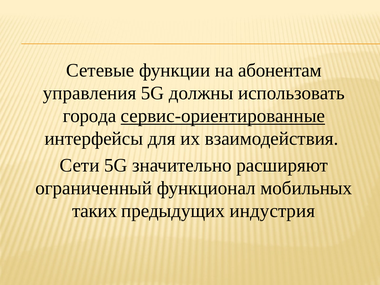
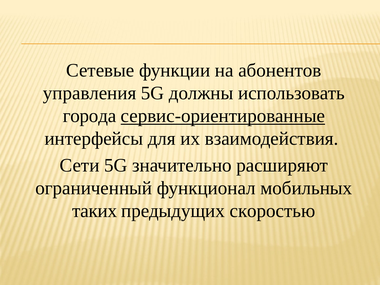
абонентам: абонентам -> абонентов
индустрия: индустрия -> скоростью
